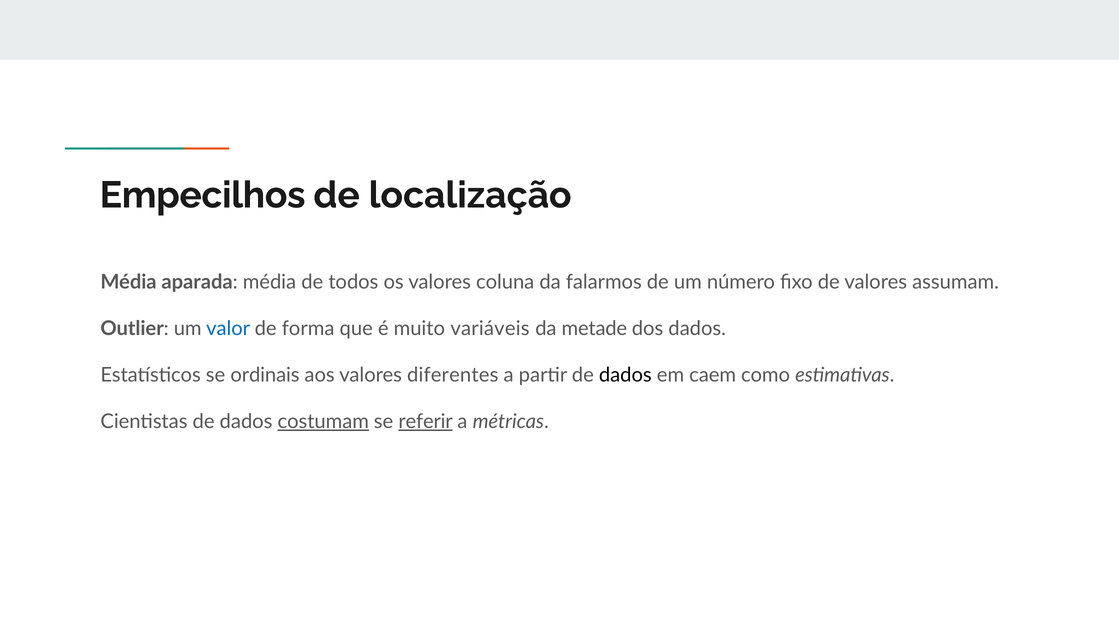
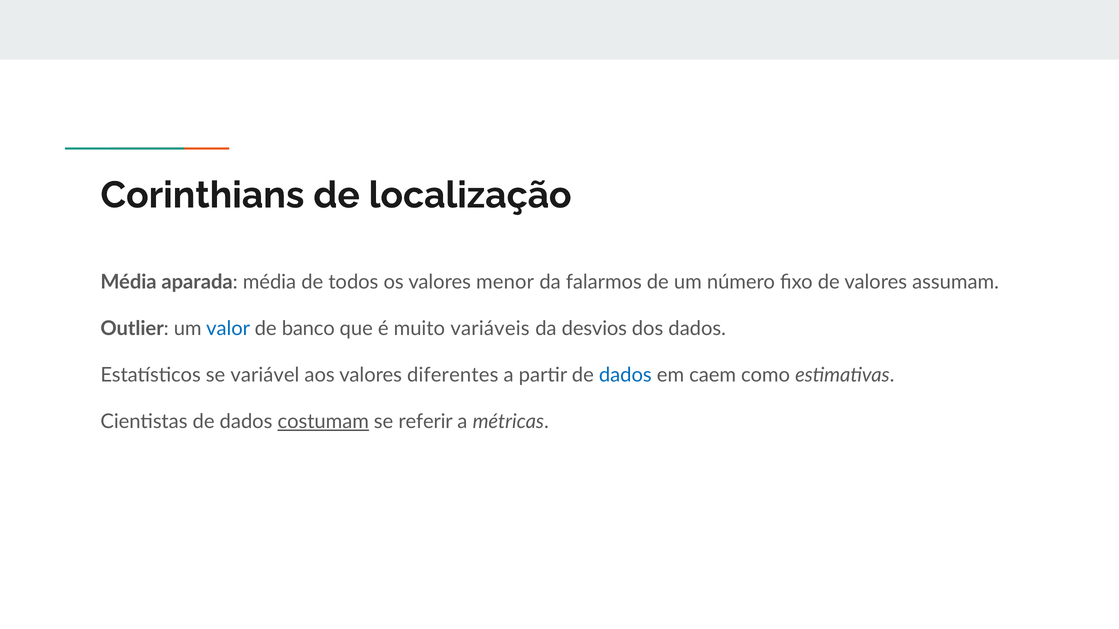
Empecilhos: Empecilhos -> Corinthians
coluna: coluna -> menor
forma: forma -> banco
metade: metade -> desvios
ordinais: ordinais -> variável
dados at (625, 375) colour: black -> blue
referir underline: present -> none
